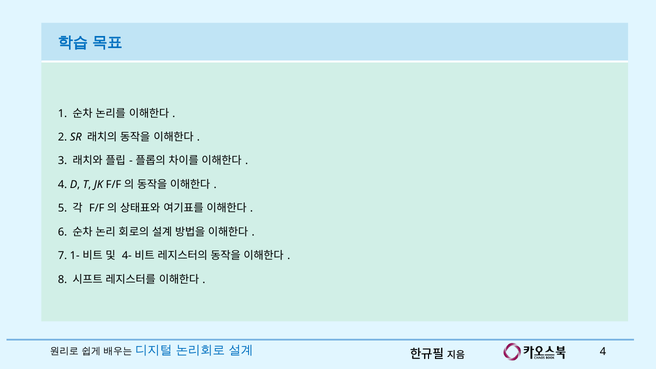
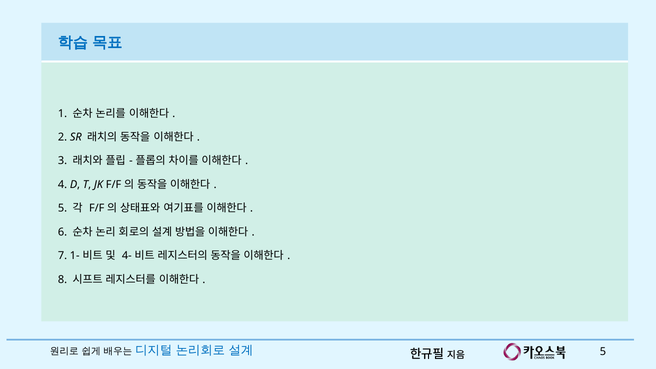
4 at (603, 352): 4 -> 5
